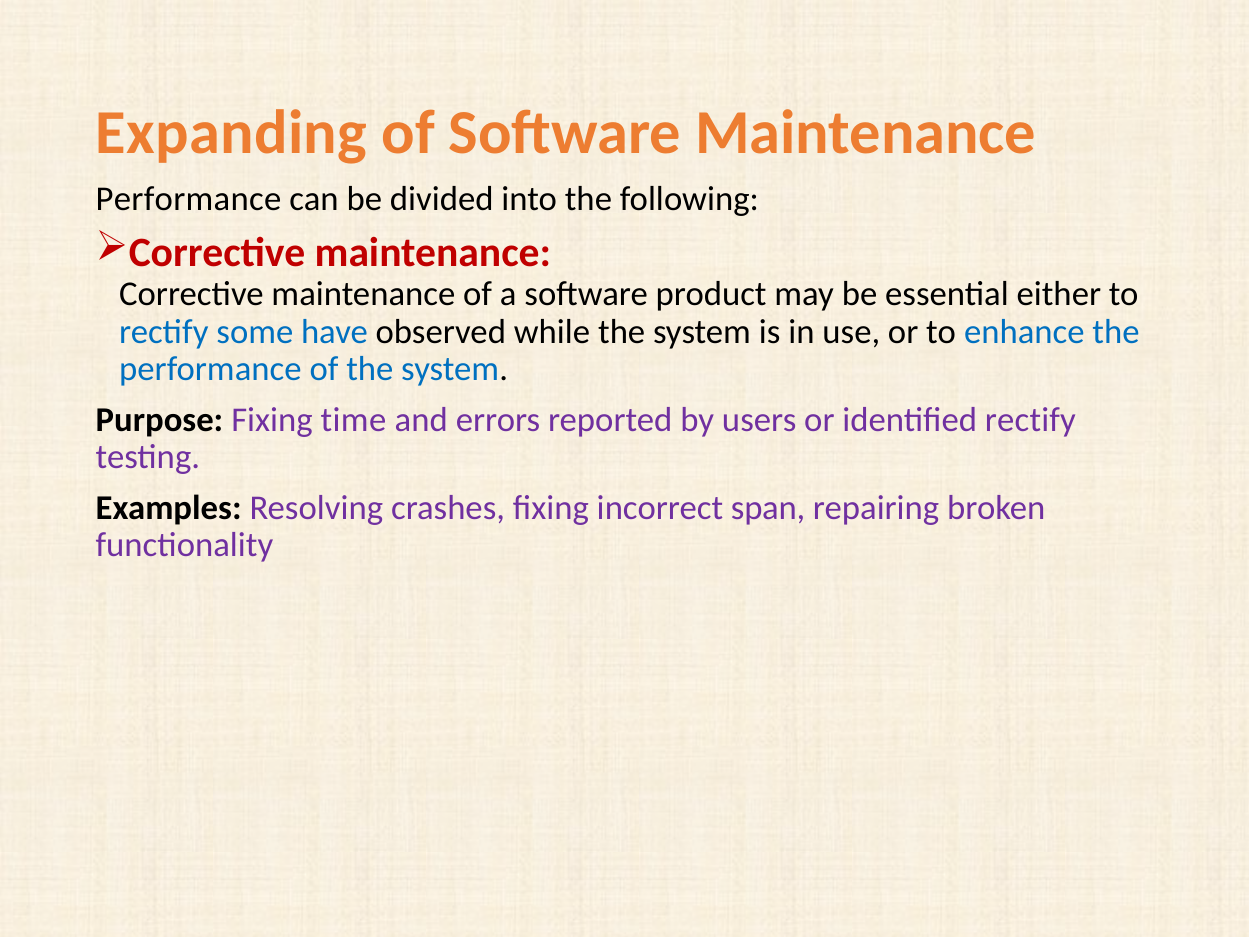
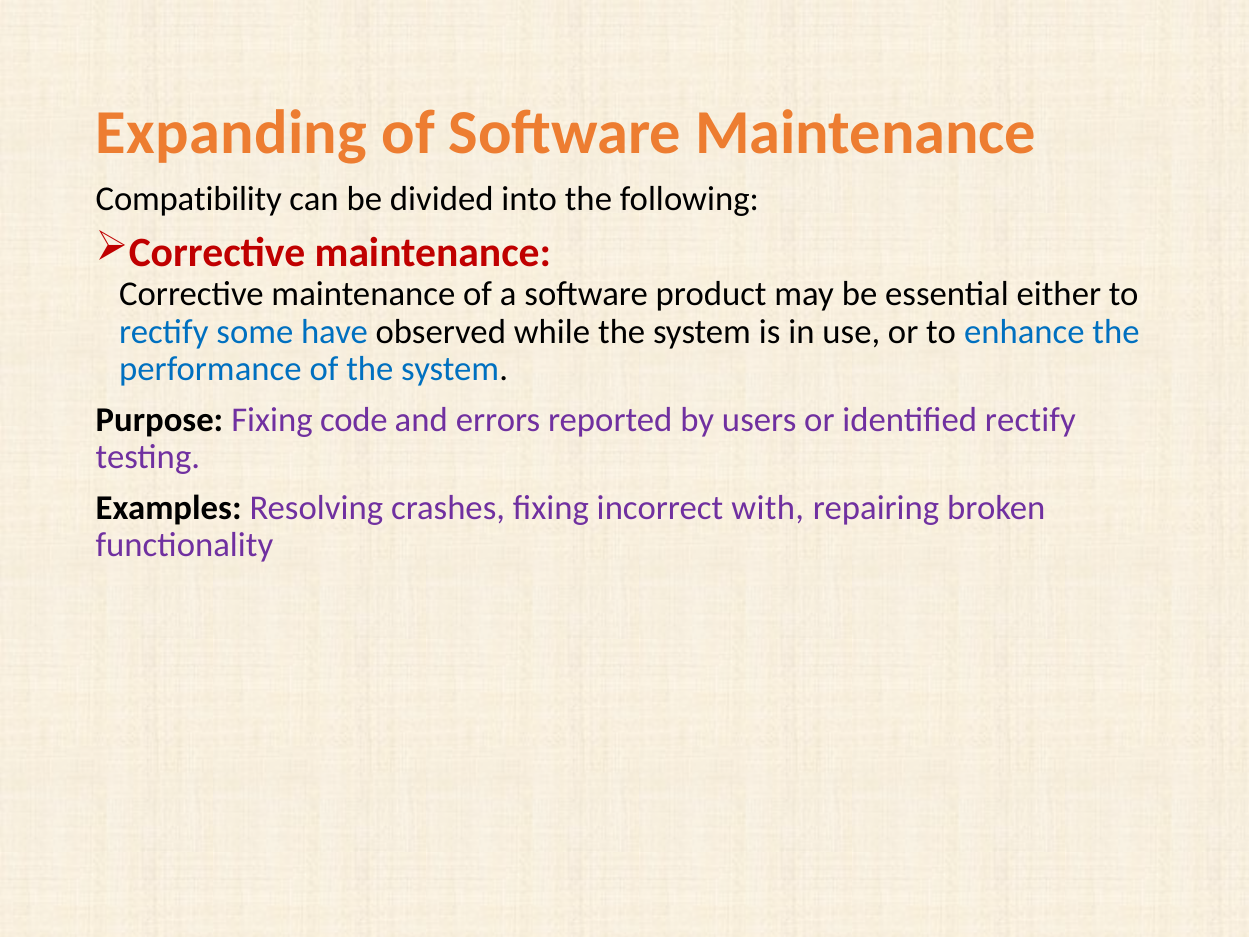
Performance at (189, 199): Performance -> Compatibility
time: time -> code
span: span -> with
